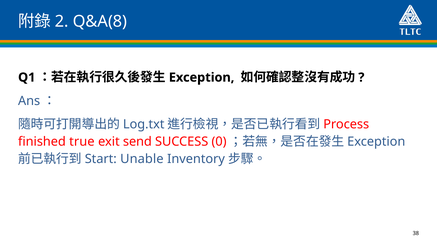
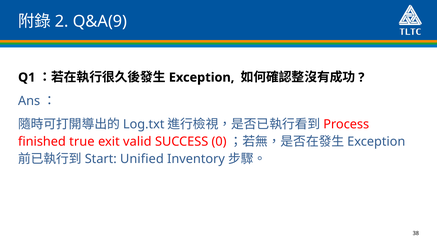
Q&A(8: Q&A(8 -> Q&A(9
send: send -> valid
Unable: Unable -> Unified
